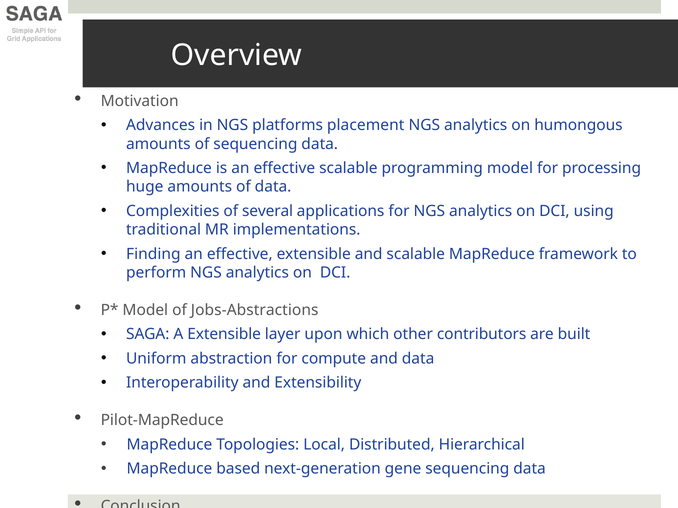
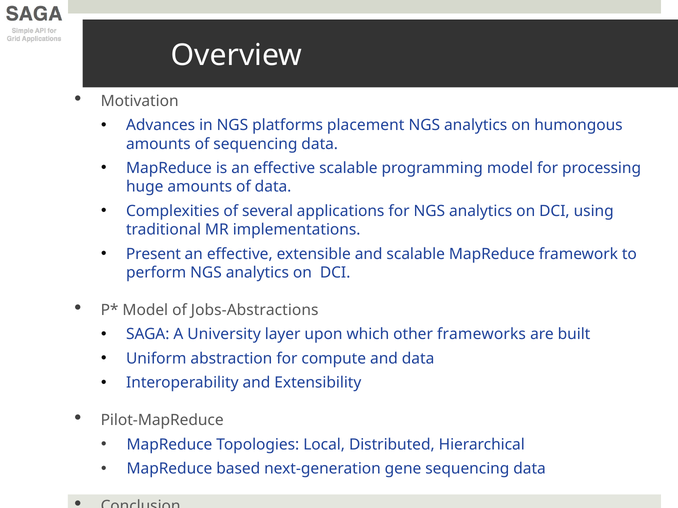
Finding: Finding -> Present
A Extensible: Extensible -> University
contributors: contributors -> frameworks
